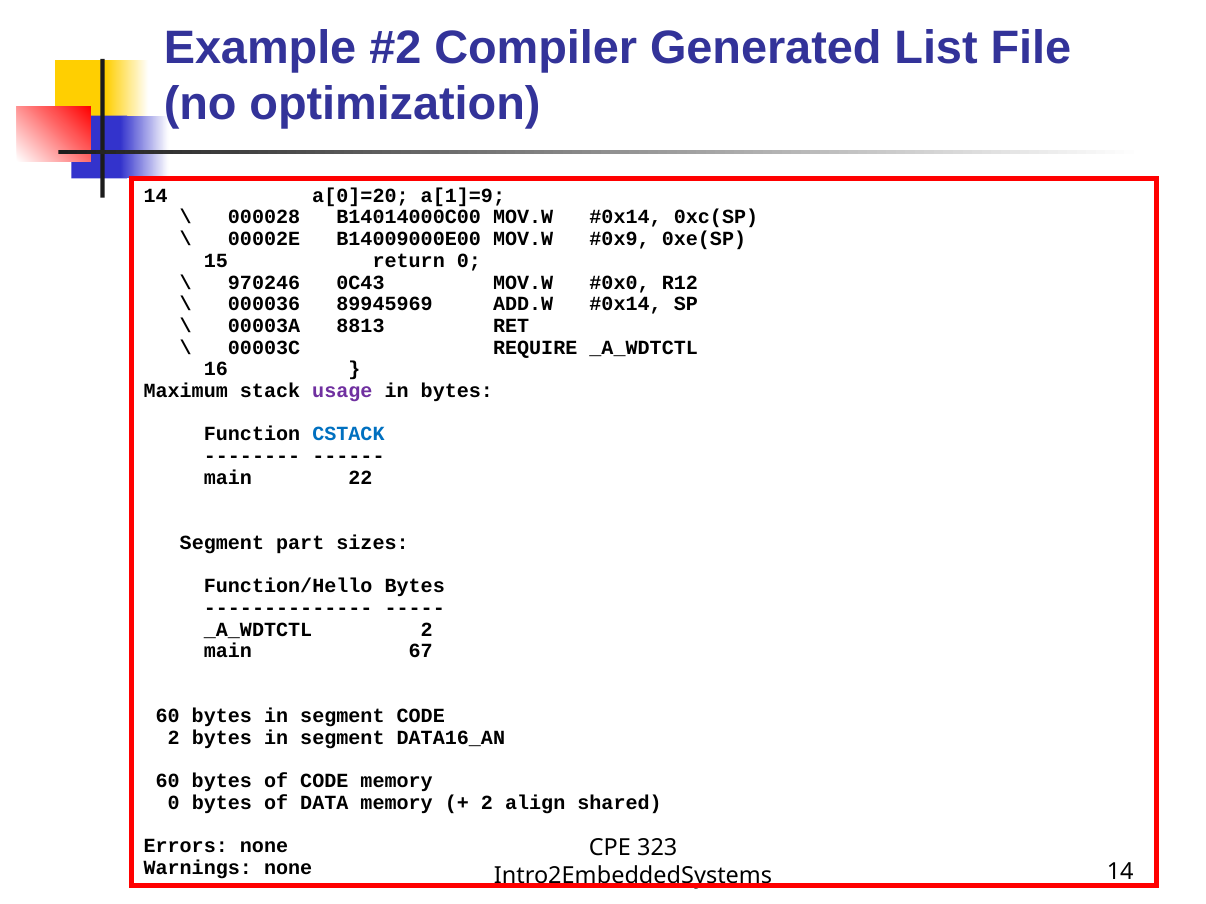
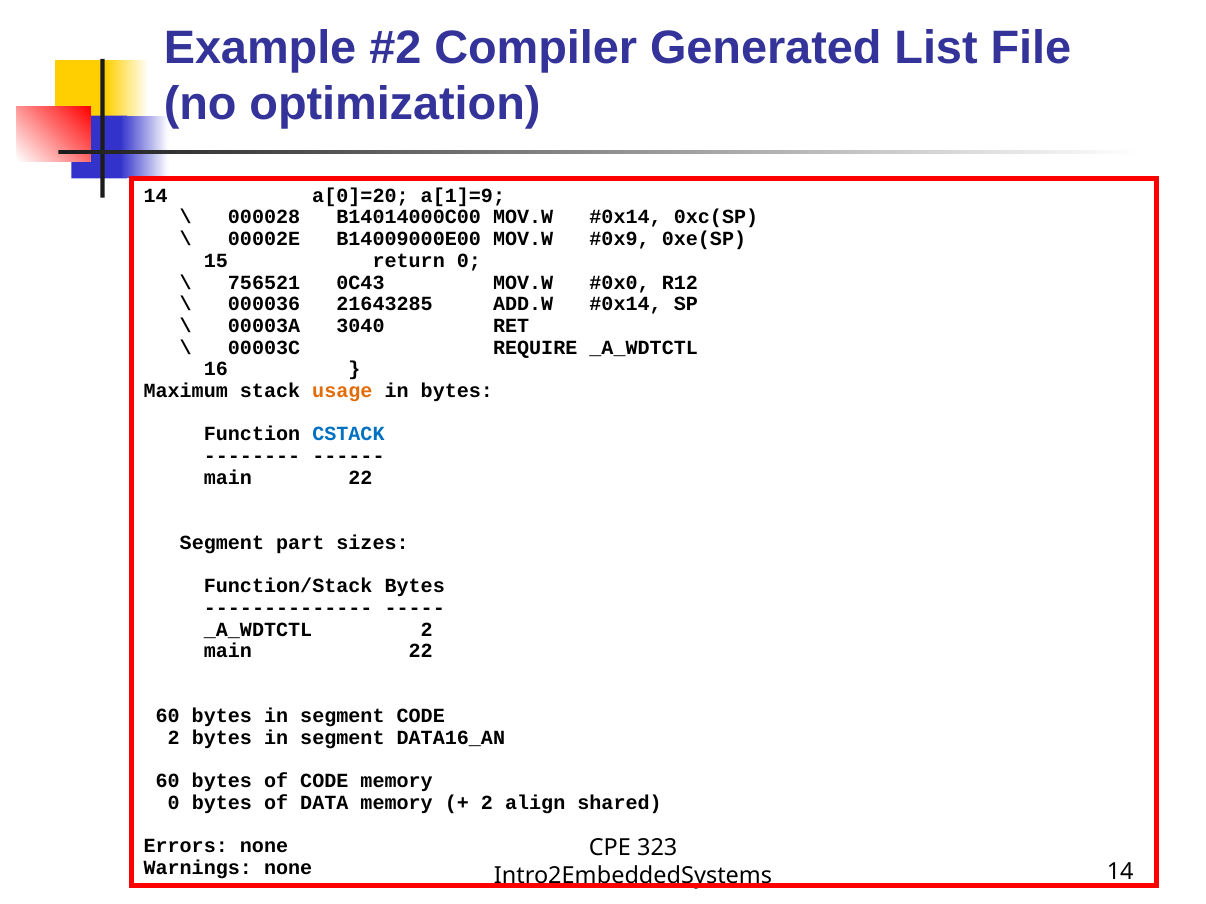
970246: 970246 -> 756521
89945969: 89945969 -> 21643285
8813: 8813 -> 3040
usage colour: purple -> orange
Function/Hello: Function/Hello -> Function/Stack
67 at (421, 651): 67 -> 22
